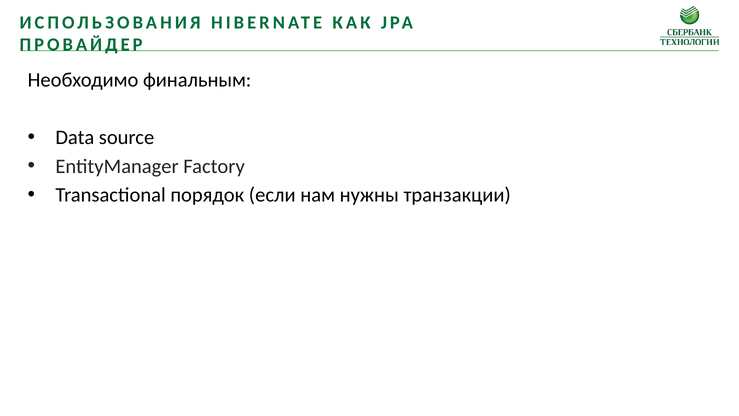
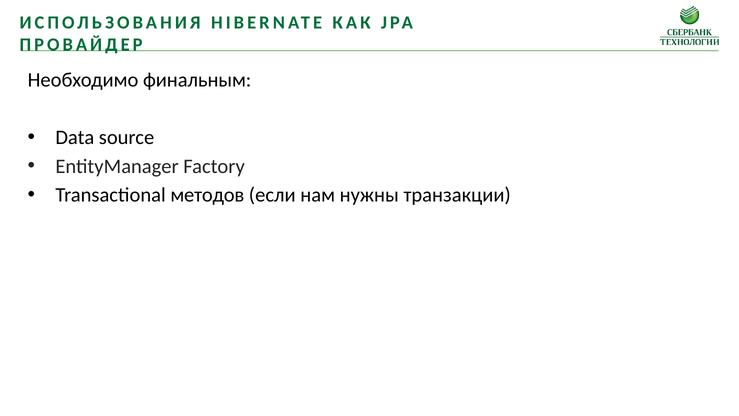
порядок: порядок -> методов
